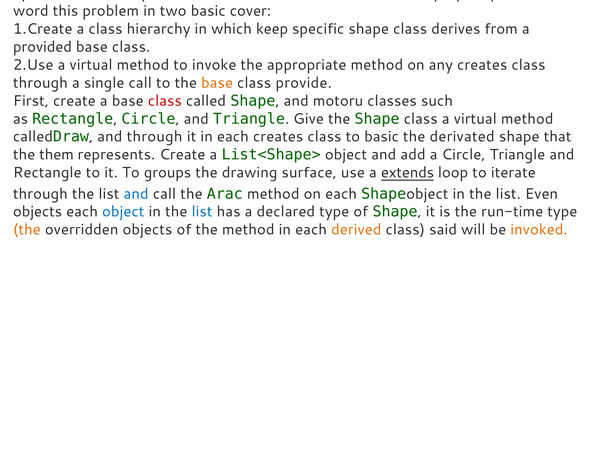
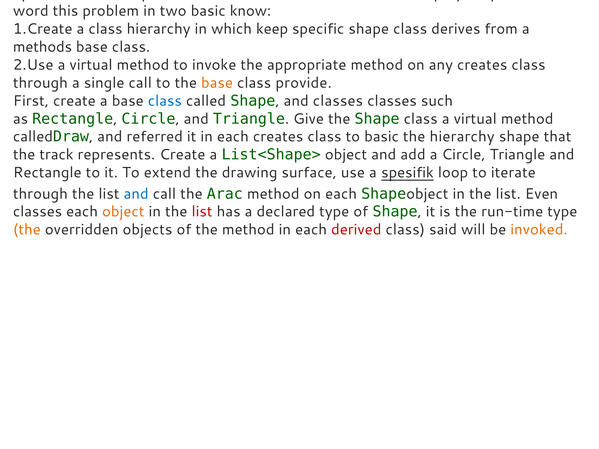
basic cover: cover -> know
provided at (42, 47): provided -> methods
class at (165, 101) colour: red -> blue
and motoru: motoru -> classes
and through: through -> referred
the derivated: derivated -> hierarchy
the them: them -> track
To groups: groups -> extend
extends: extends -> spesifik
objects at (38, 212): objects -> classes
object at (123, 212) colour: blue -> orange
list at (202, 212) colour: blue -> red
derived at (356, 230) colour: orange -> red
